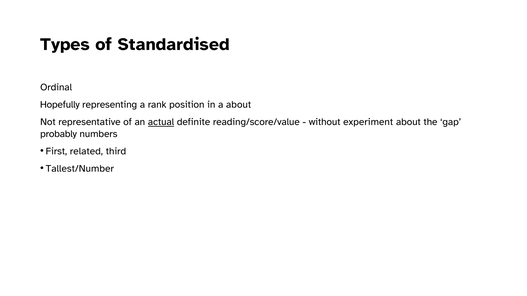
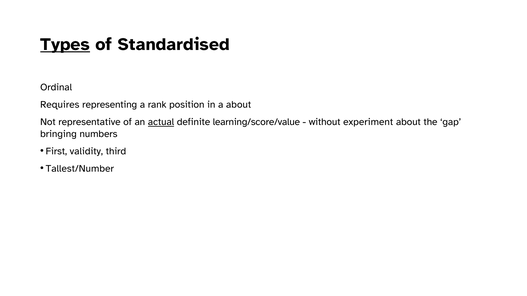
Types underline: none -> present
Hopefully: Hopefully -> Requires
reading/score/value: reading/score/value -> learning/score/value
probably: probably -> bringing
related: related -> validity
